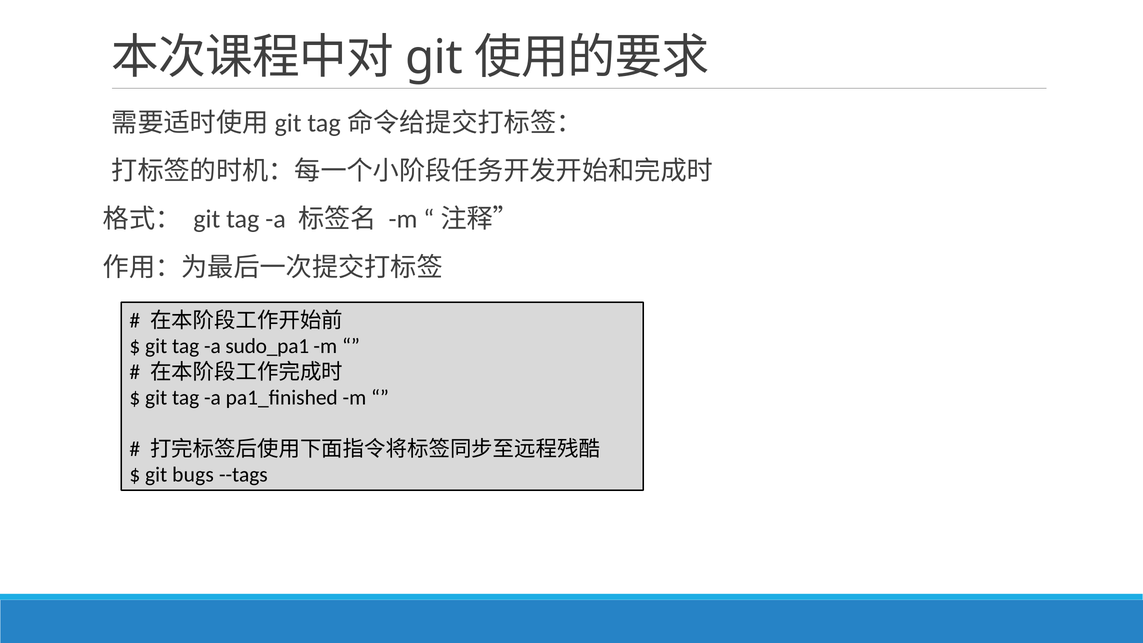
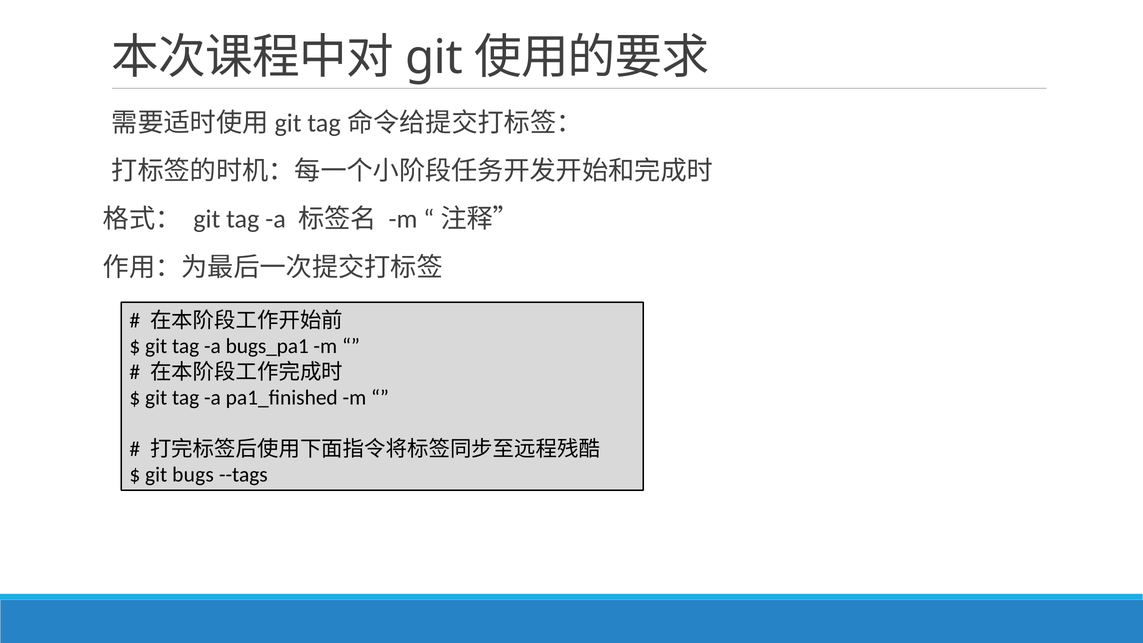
sudo_pa1: sudo_pa1 -> bugs_pa1
